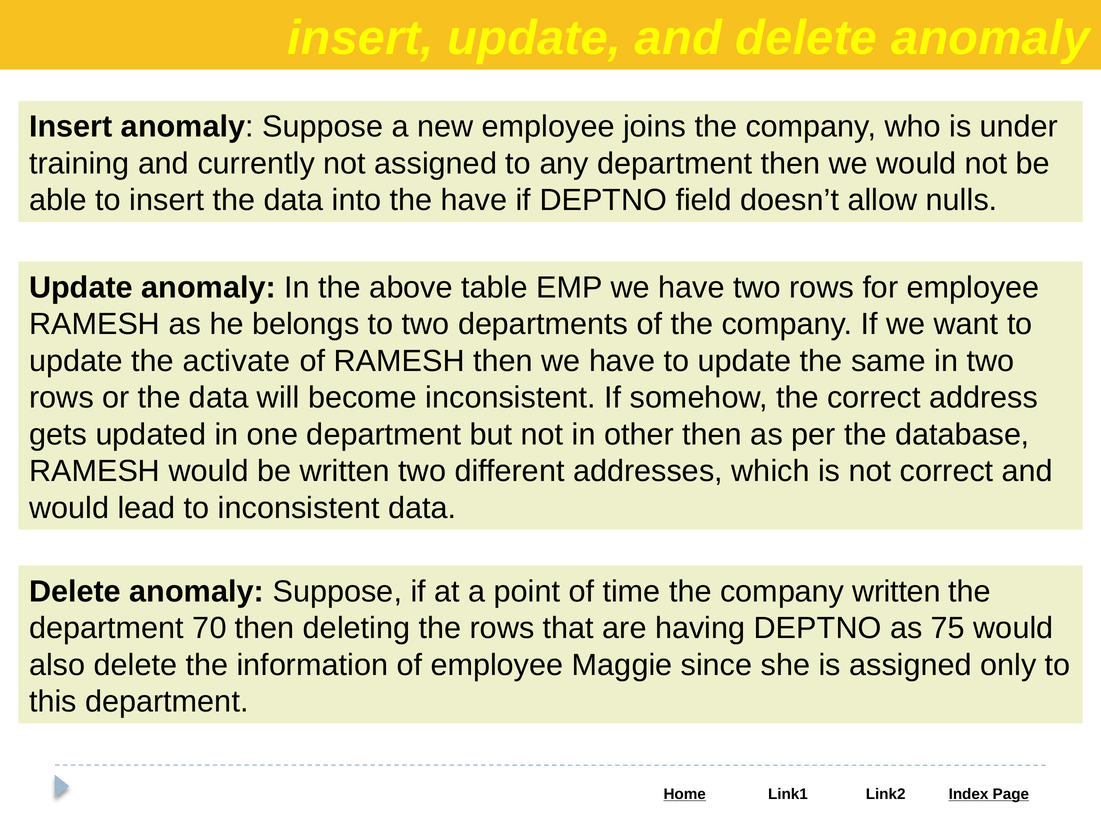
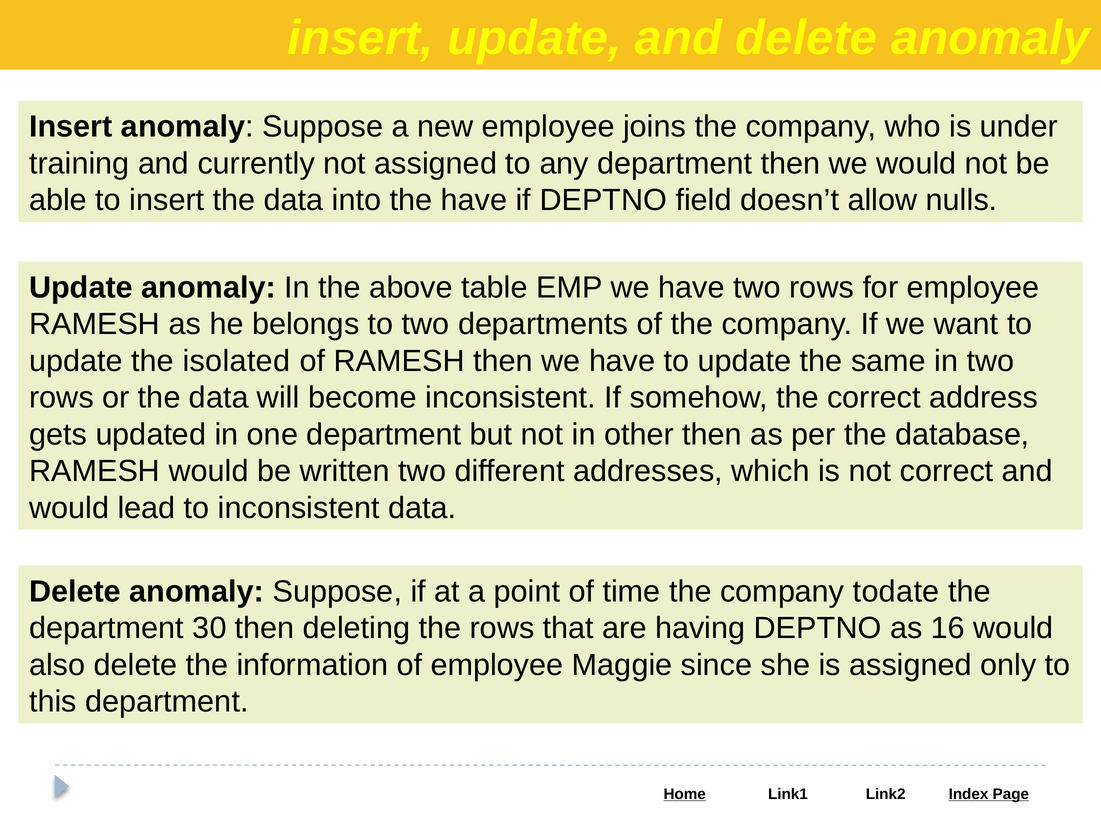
activate: activate -> isolated
company written: written -> todate
70: 70 -> 30
75: 75 -> 16
